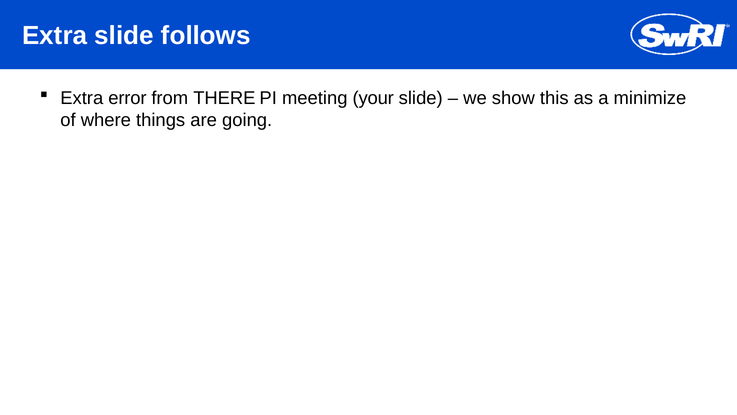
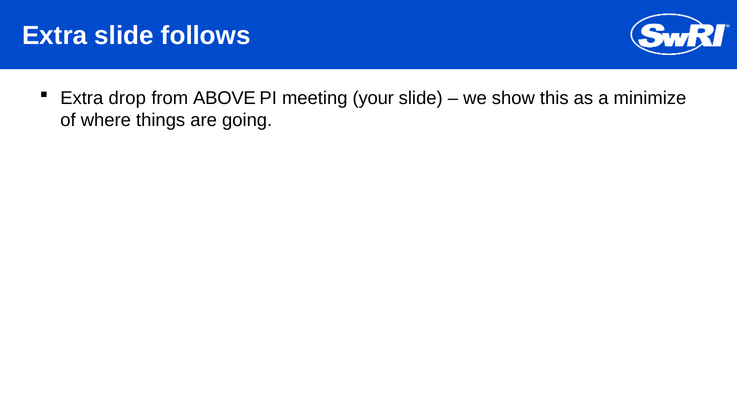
error: error -> drop
THERE: THERE -> ABOVE
